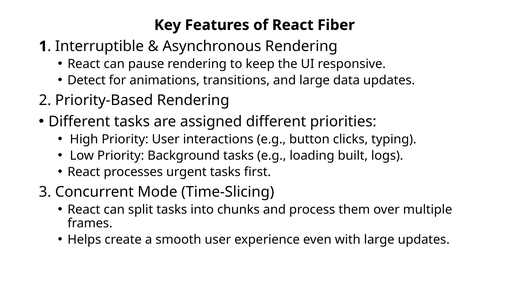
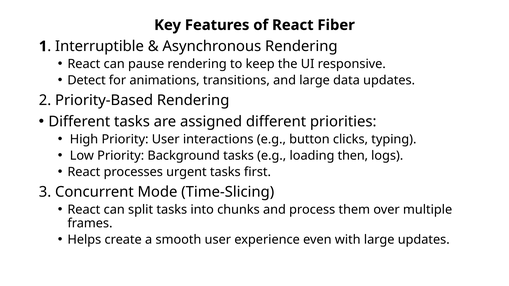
built: built -> then
